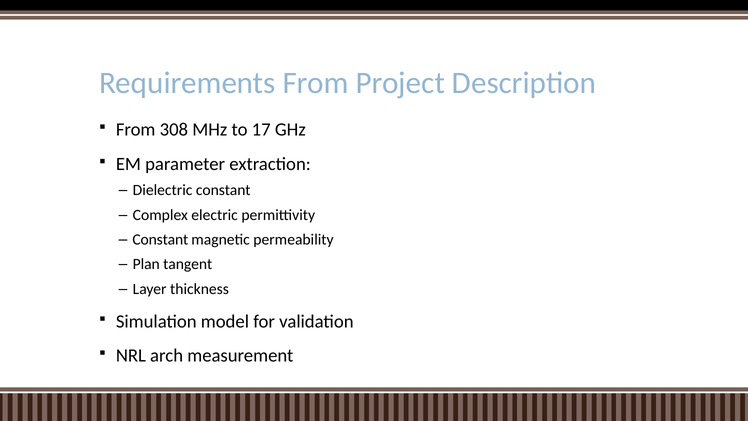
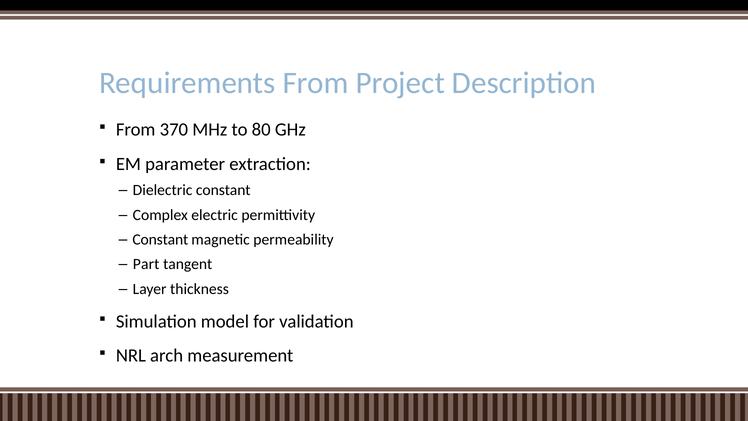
308: 308 -> 370
17: 17 -> 80
Plan: Plan -> Part
